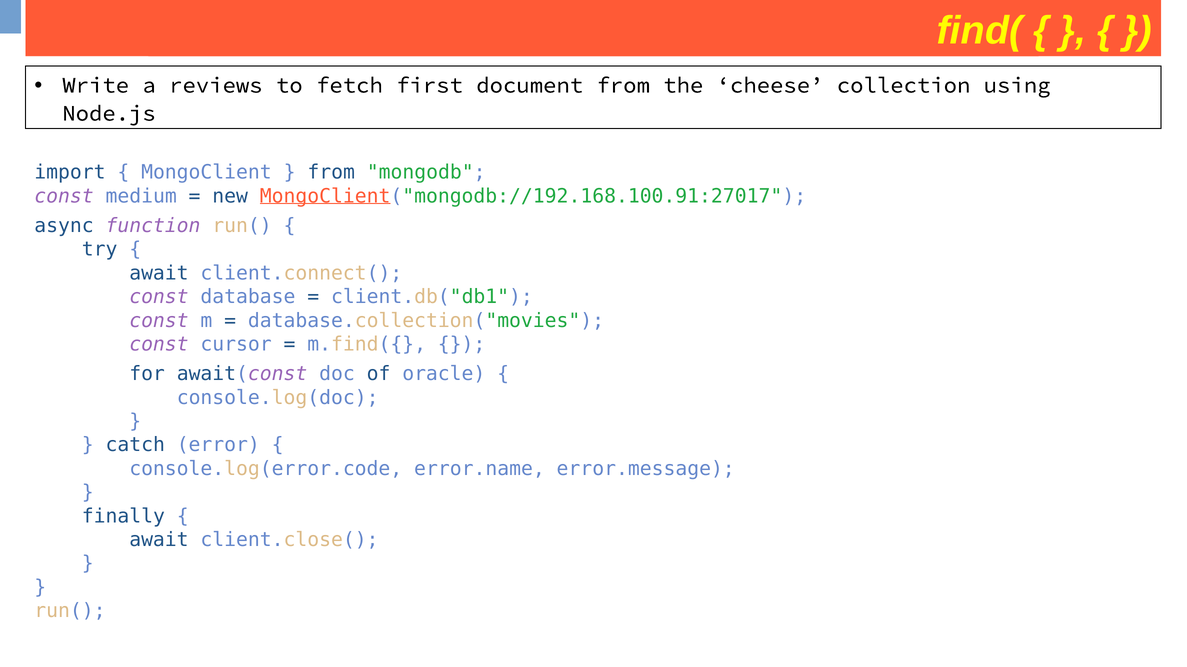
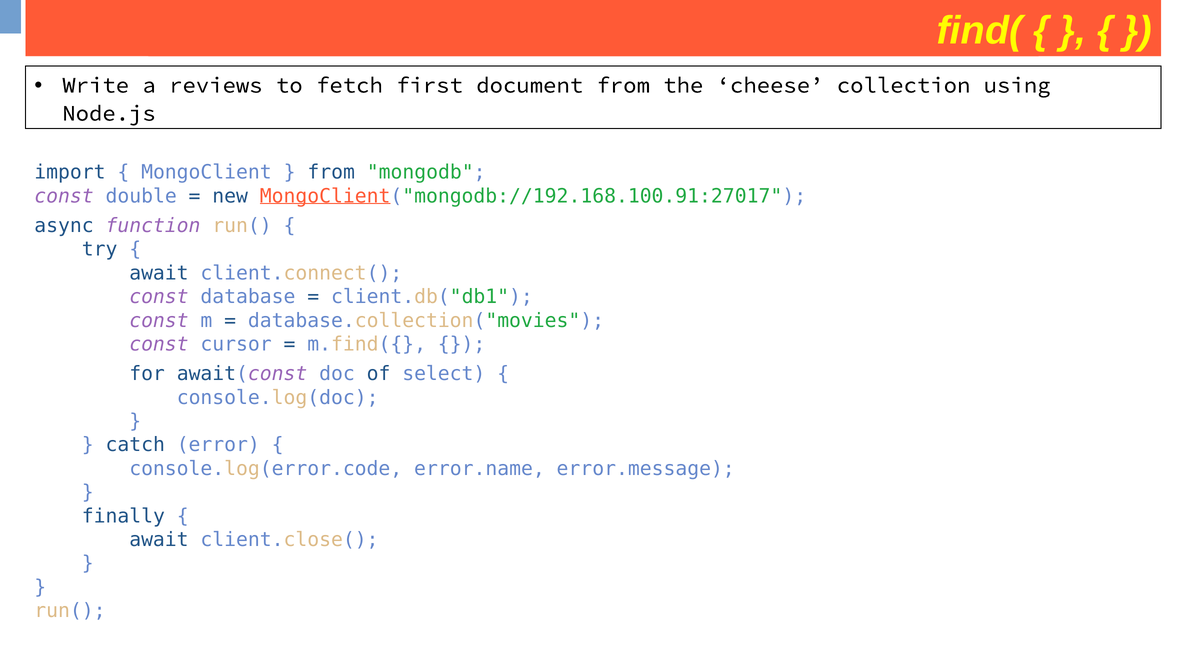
medium: medium -> double
oracle: oracle -> select
